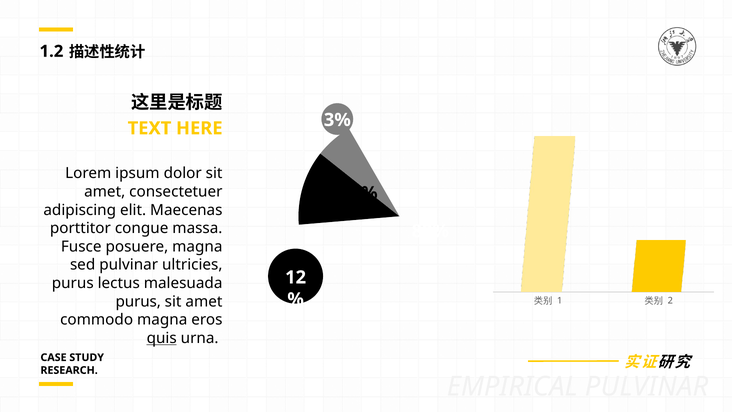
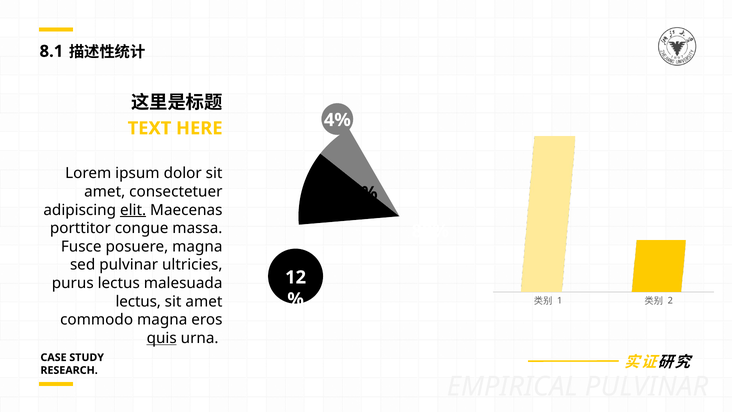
1.2: 1.2 -> 8.1
3%: 3% -> 4%
elit underline: none -> present
purus at (138, 301): purus -> lectus
